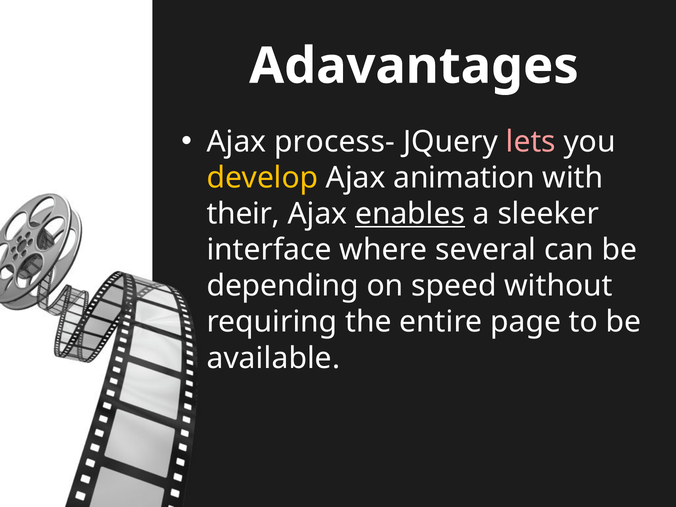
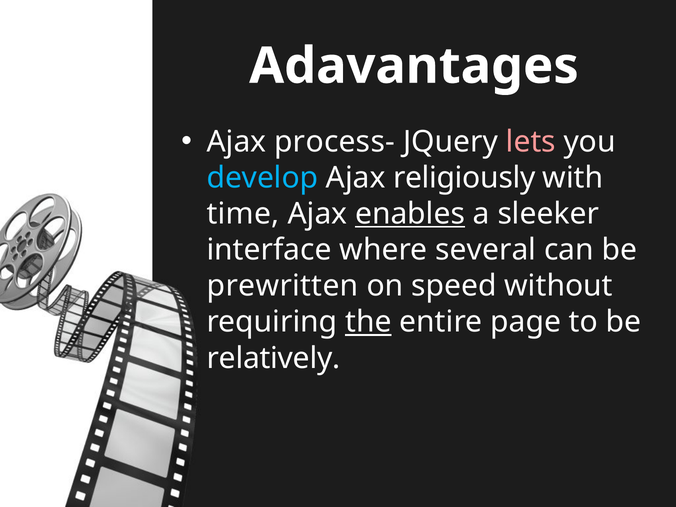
develop colour: yellow -> light blue
animation: animation -> religiously
their: their -> time
depending: depending -> prewritten
the underline: none -> present
available: available -> relatively
